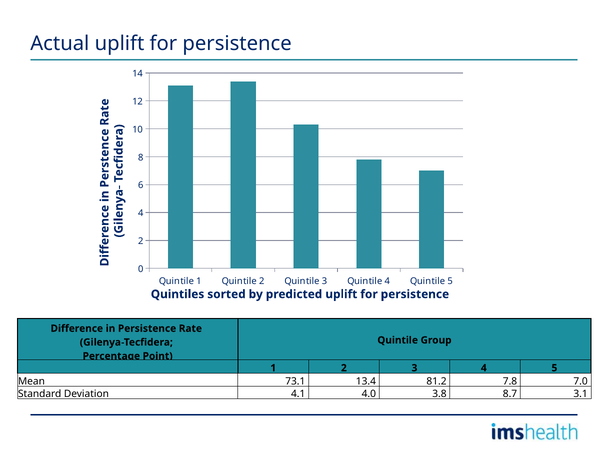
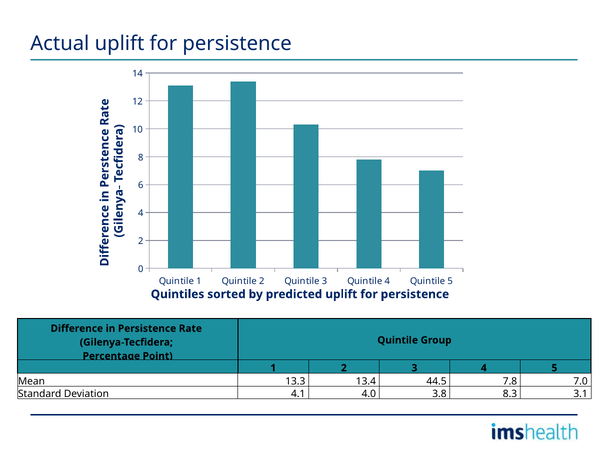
73.1: 73.1 -> 13.3
81.2: 81.2 -> 44.5
8.7: 8.7 -> 8.3
